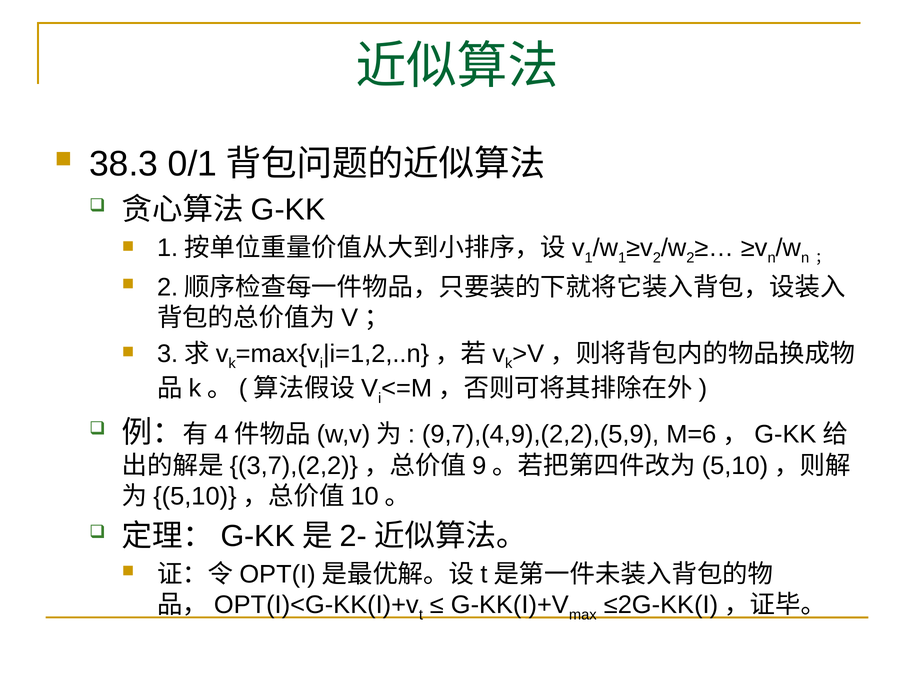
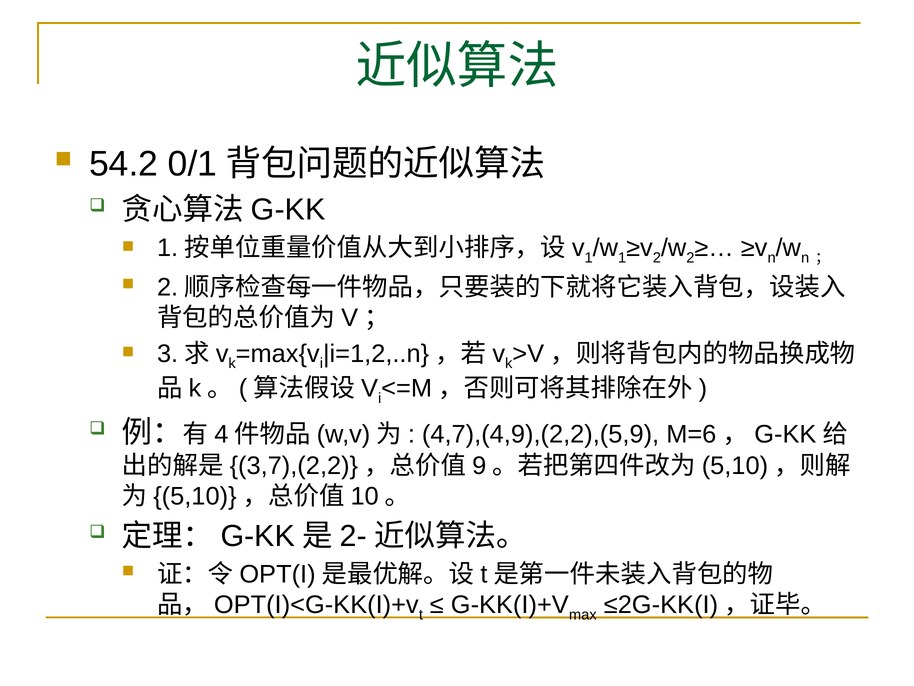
38.3: 38.3 -> 54.2
9,7),(4,9),(2,2),(5,9: 9,7),(4,9),(2,2),(5,9 -> 4,7),(4,9),(2,2),(5,9
